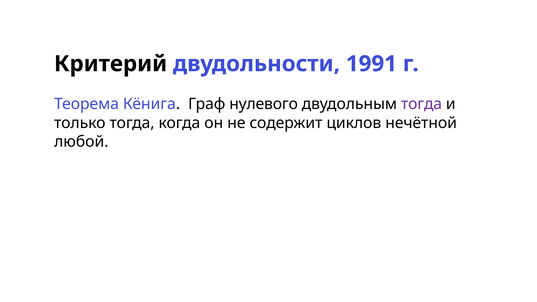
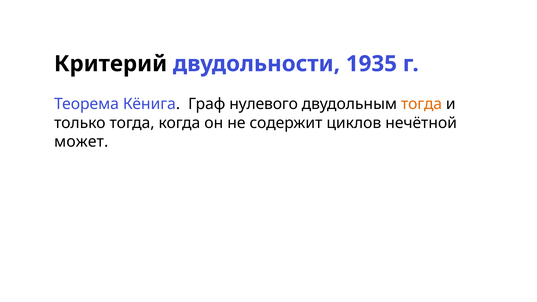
1991: 1991 -> 1935
тогда at (422, 104) colour: purple -> orange
любой: любой -> может
